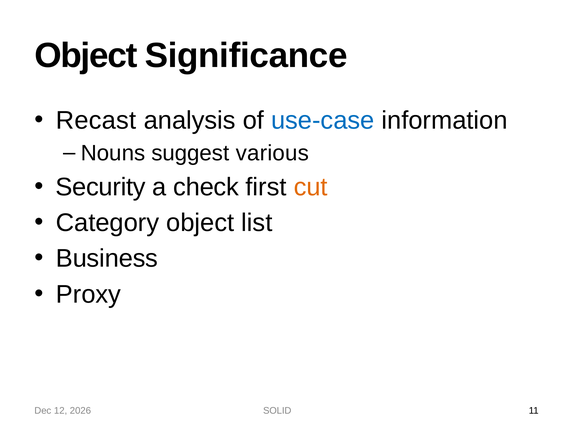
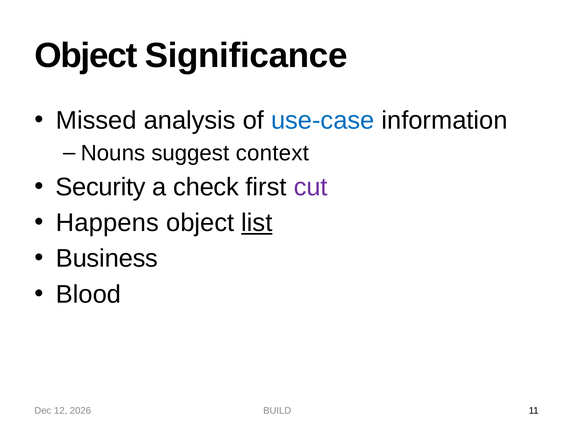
Recast: Recast -> Missed
various: various -> context
cut colour: orange -> purple
Category: Category -> Happens
list underline: none -> present
Proxy: Proxy -> Blood
SOLID: SOLID -> BUILD
